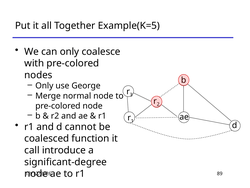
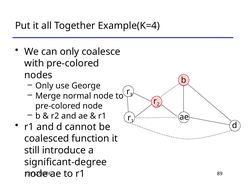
Example(K=5: Example(K=5 -> Example(K=4
call: call -> still
